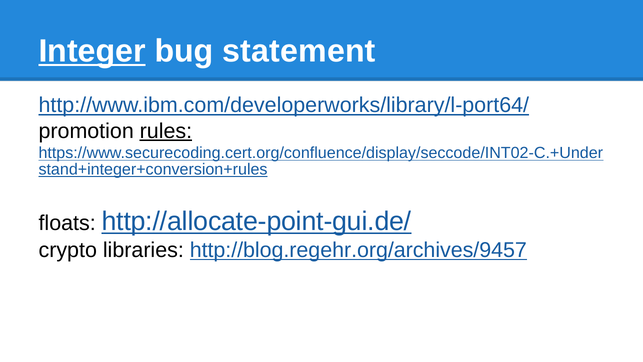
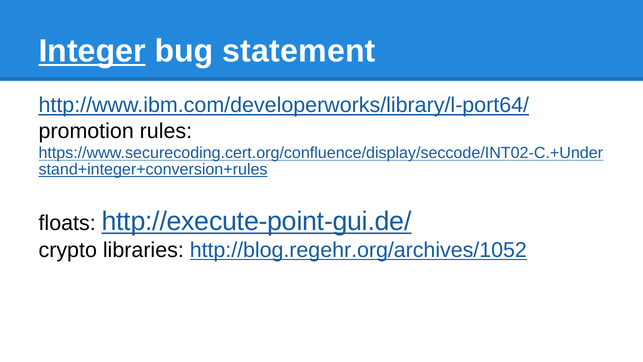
rules underline: present -> none
http://allocate-point-gui.de/: http://allocate-point-gui.de/ -> http://execute-point-gui.de/
http://blog.regehr.org/archives/9457: http://blog.regehr.org/archives/9457 -> http://blog.regehr.org/archives/1052
